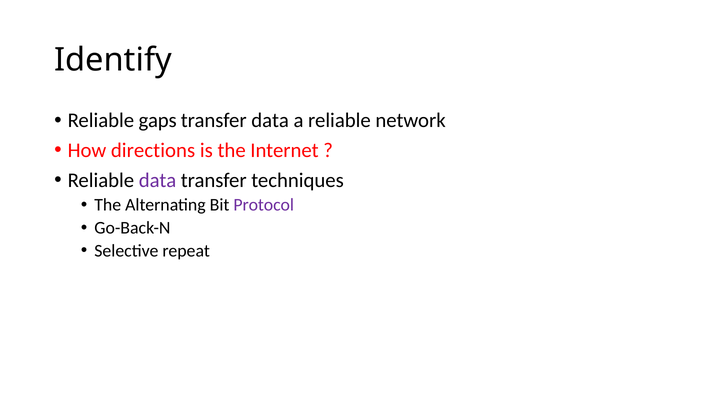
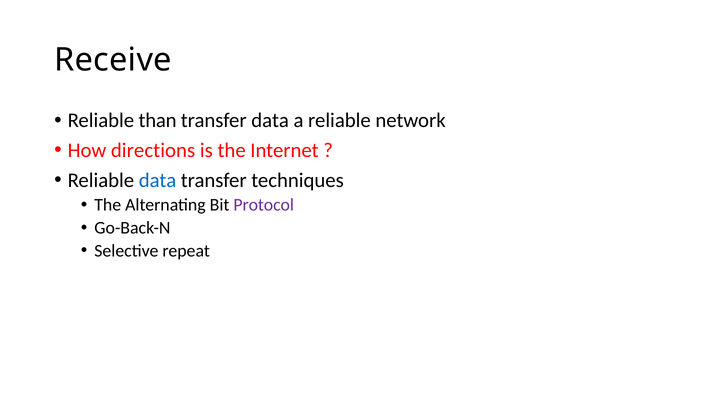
Identify: Identify -> Receive
gaps: gaps -> than
data at (158, 180) colour: purple -> blue
